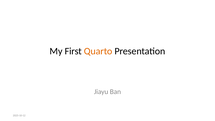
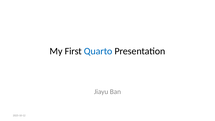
Quarto colour: orange -> blue
